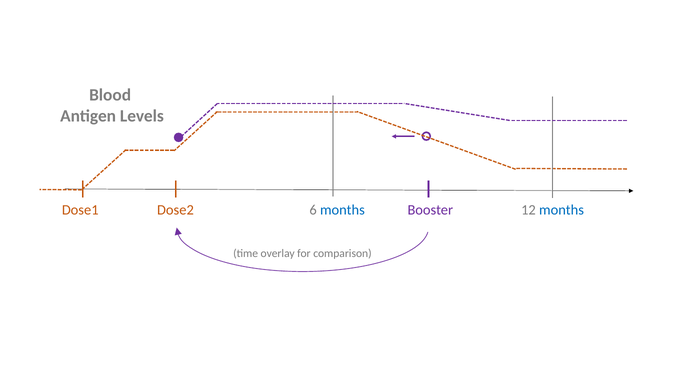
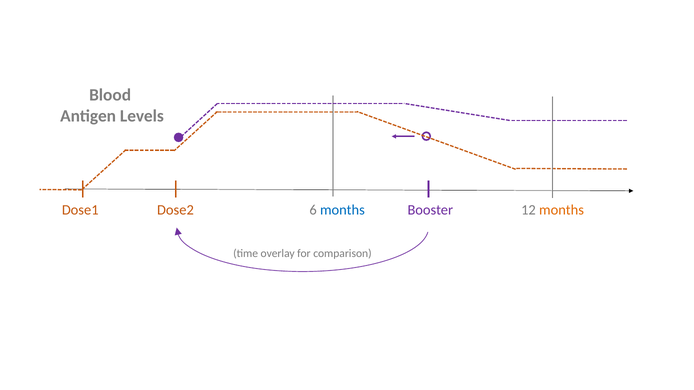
months at (562, 210) colour: blue -> orange
